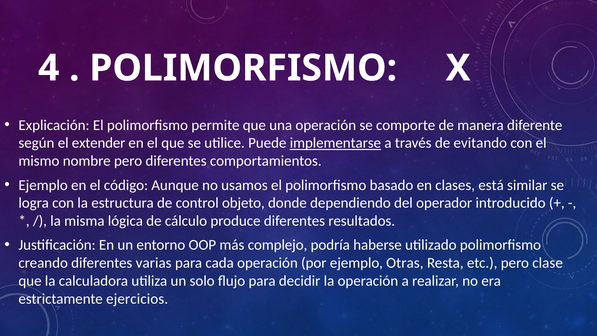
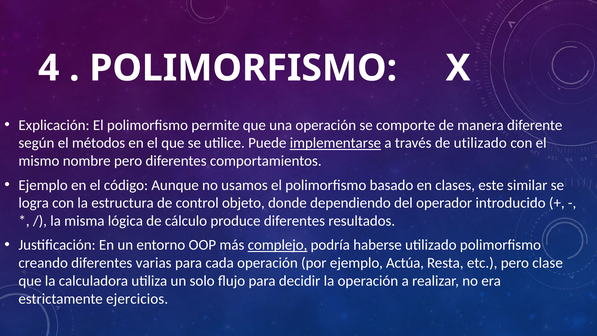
extender: extender -> métodos
de evitando: evitando -> utilizado
está: está -> este
complejo underline: none -> present
Otras: Otras -> Actúa
